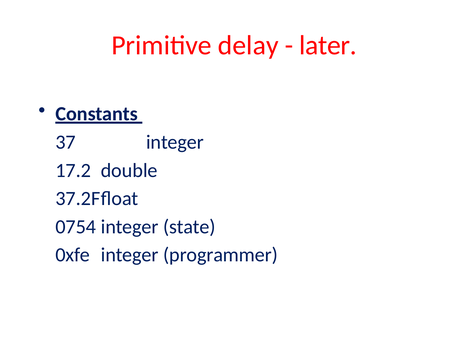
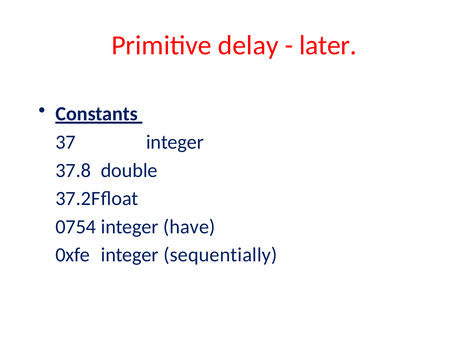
17.2: 17.2 -> 37.8
state: state -> have
programmer: programmer -> sequentially
